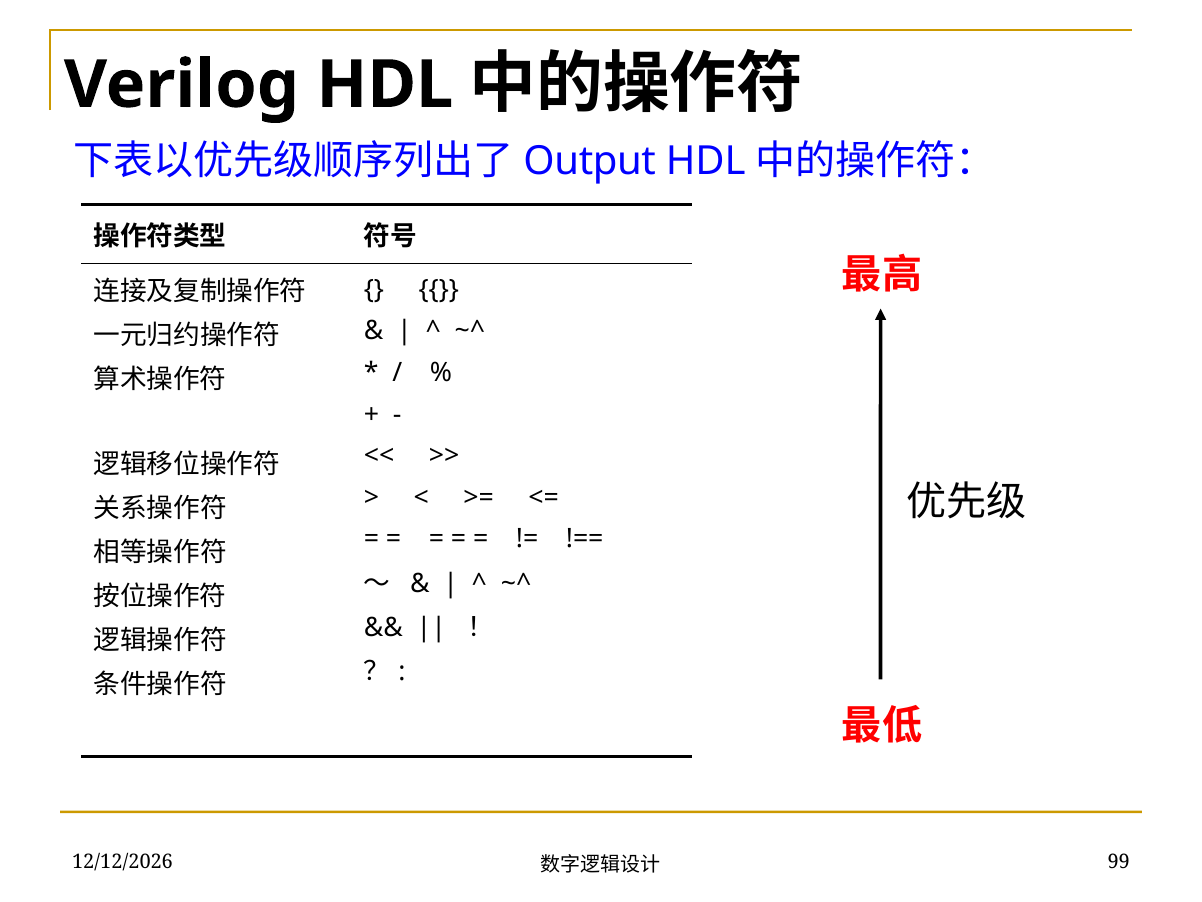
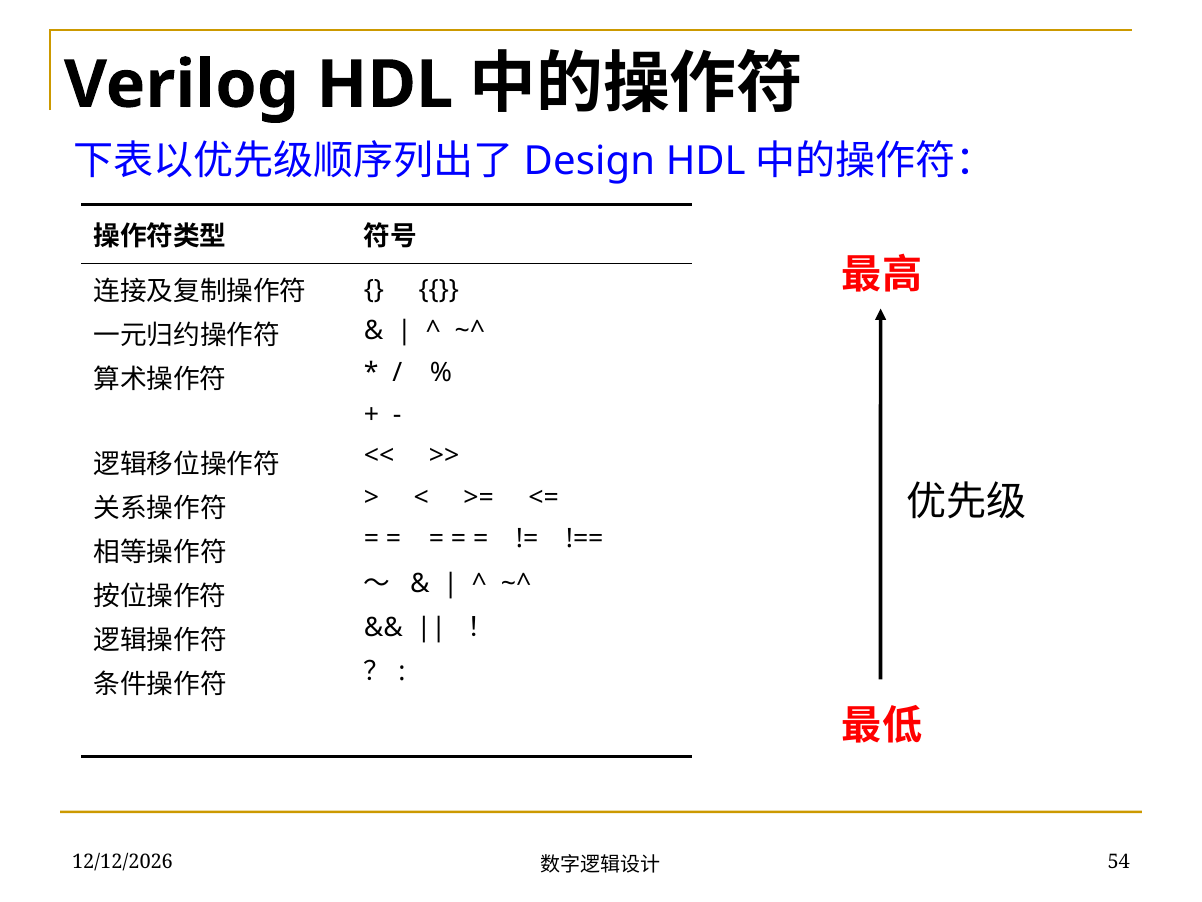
Output: Output -> Design
99: 99 -> 54
